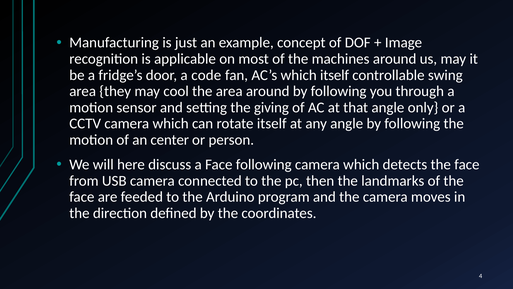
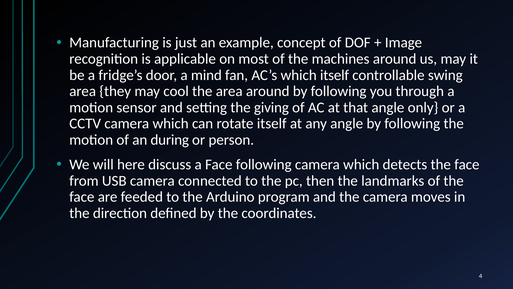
code: code -> mind
center: center -> during
